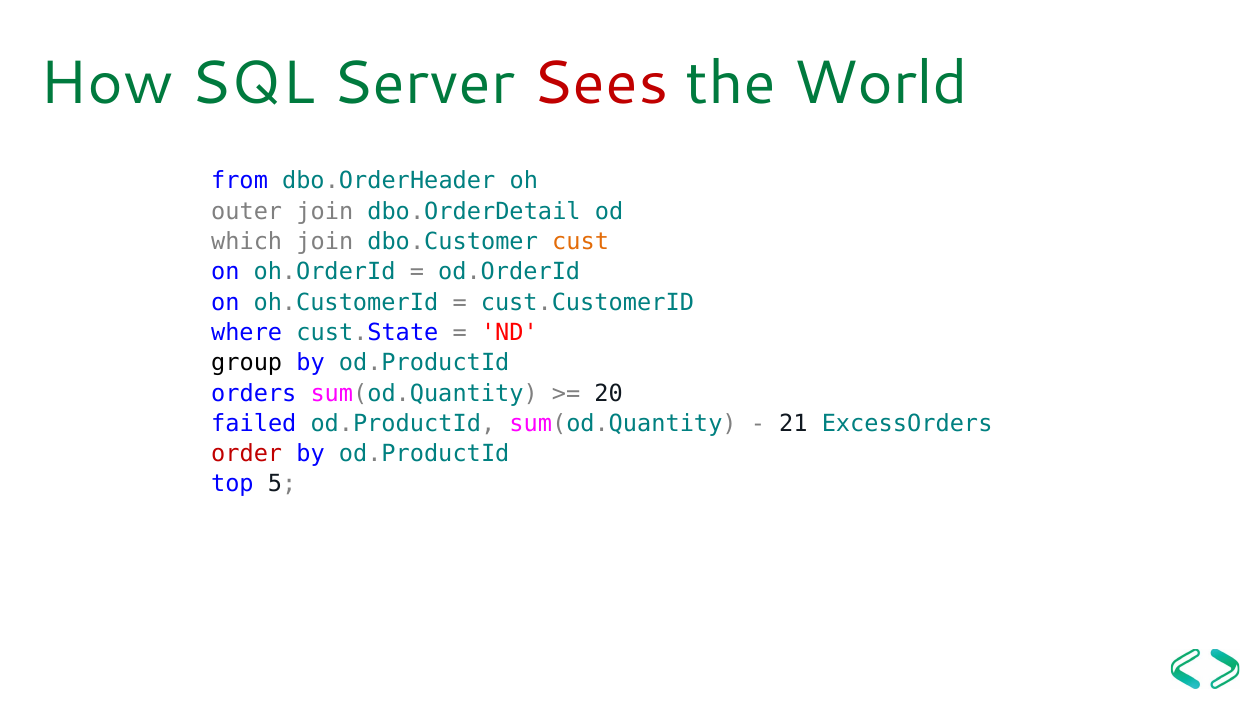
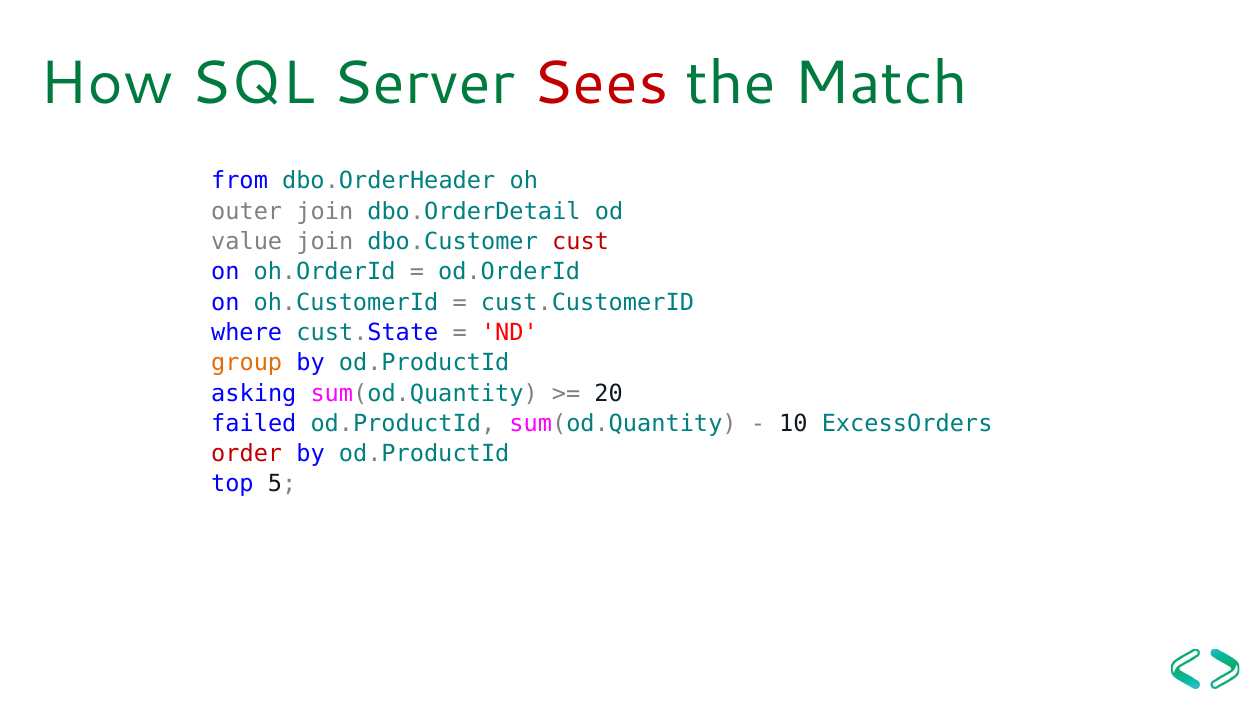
World: World -> Match
which: which -> value
cust colour: orange -> red
group colour: black -> orange
orders: orders -> asking
21: 21 -> 10
